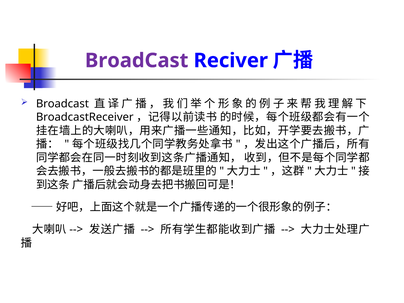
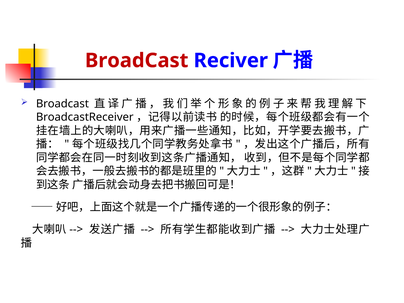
BroadCast at (137, 61) colour: purple -> red
